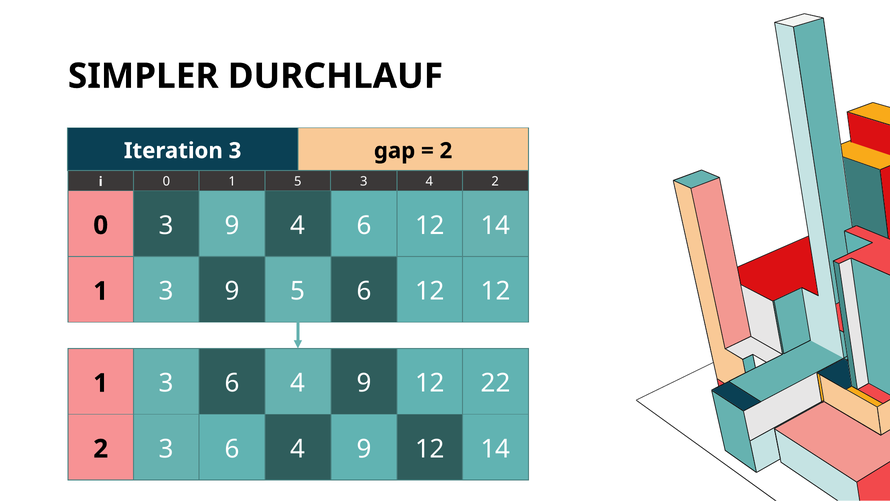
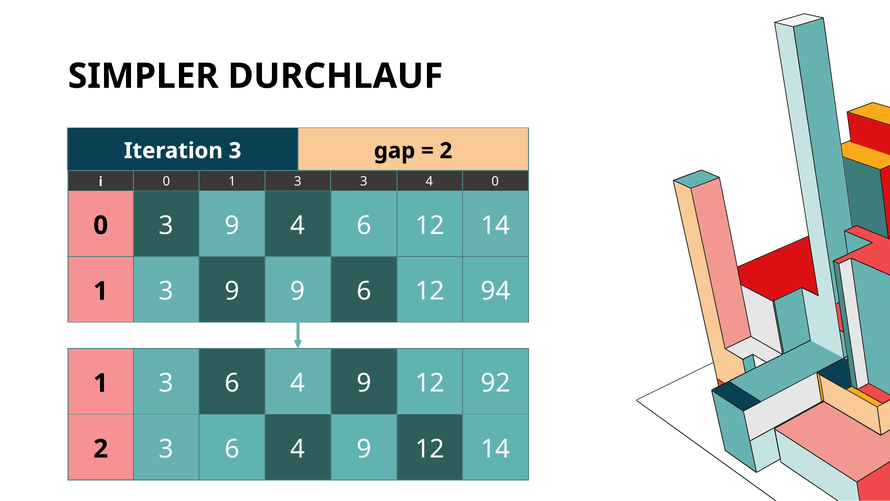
5 at (298, 181): 5 -> 3
2 at (495, 181): 2 -> 0
9 5: 5 -> 9
3 12: 12 -> 94
22: 22 -> 92
